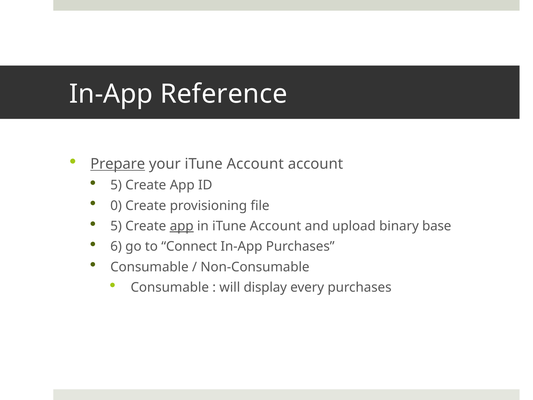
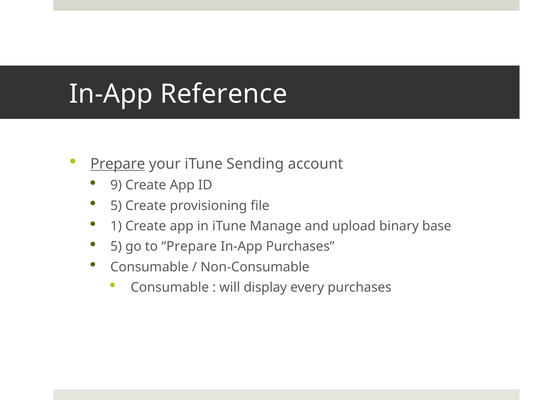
your iTune Account: Account -> Sending
5 at (116, 185): 5 -> 9
0 at (116, 206): 0 -> 5
5 at (116, 226): 5 -> 1
app at (182, 226) underline: present -> none
in iTune Account: Account -> Manage
6 at (116, 246): 6 -> 5
to Connect: Connect -> Prepare
